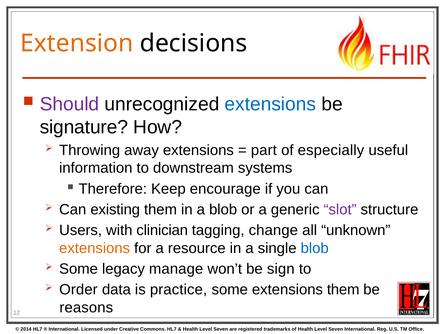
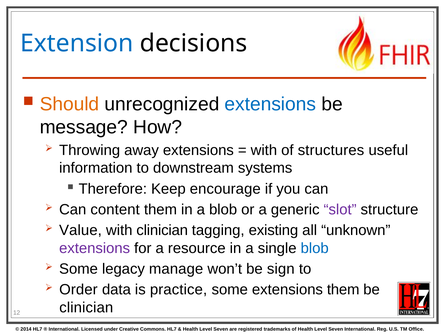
Extension colour: orange -> blue
Should colour: purple -> orange
signature: signature -> message
part at (264, 150): part -> with
especially: especially -> structures
existing: existing -> content
Users: Users -> Value
change: change -> existing
extensions at (95, 248) colour: orange -> purple
reasons at (86, 307): reasons -> clinician
